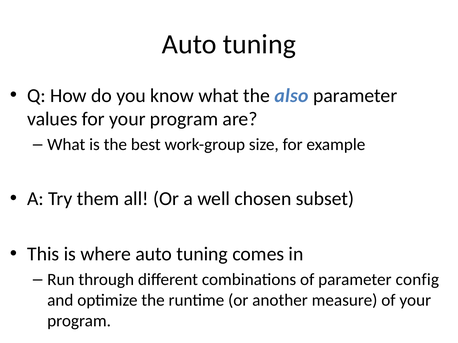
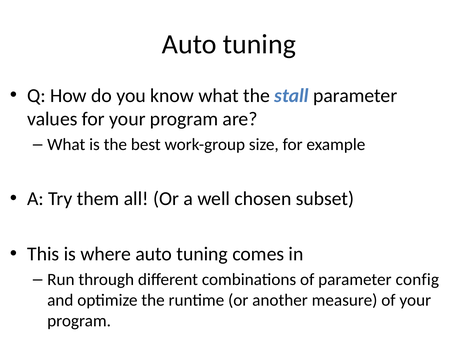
also: also -> stall
